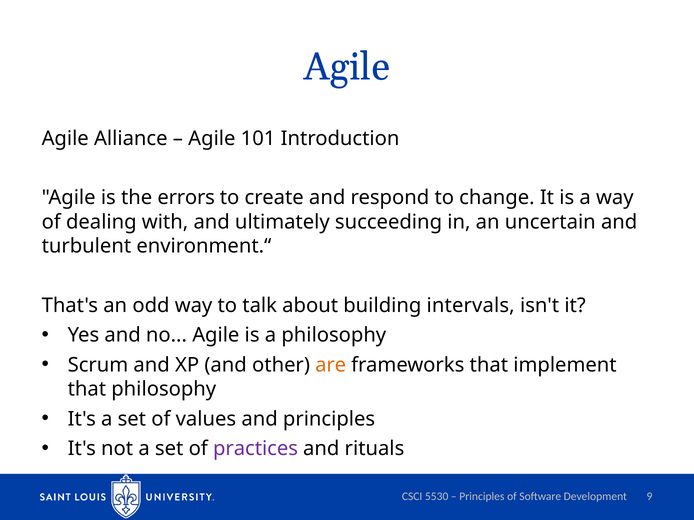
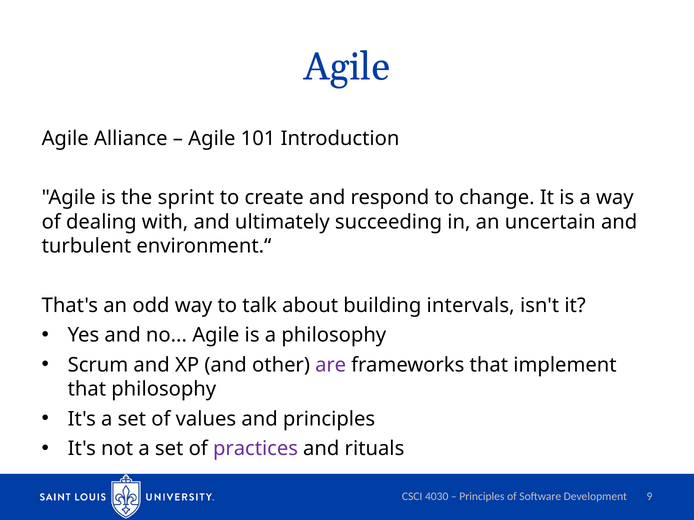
errors: errors -> sprint
are colour: orange -> purple
5530: 5530 -> 4030
